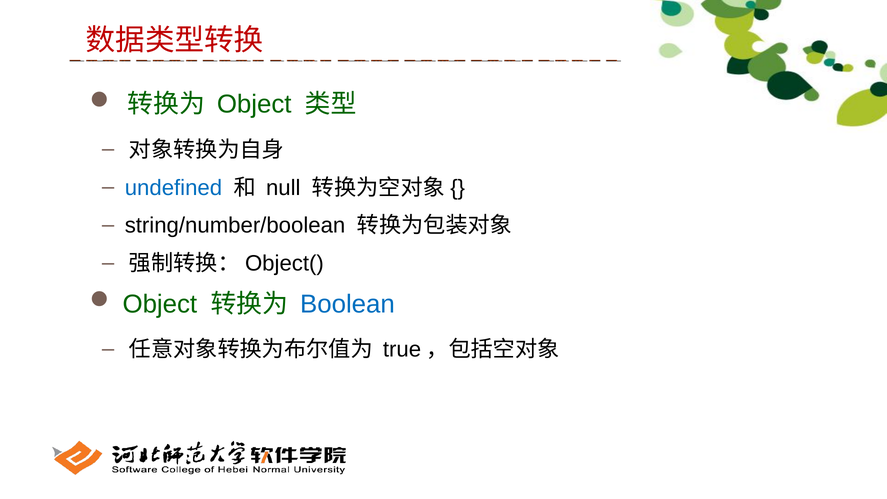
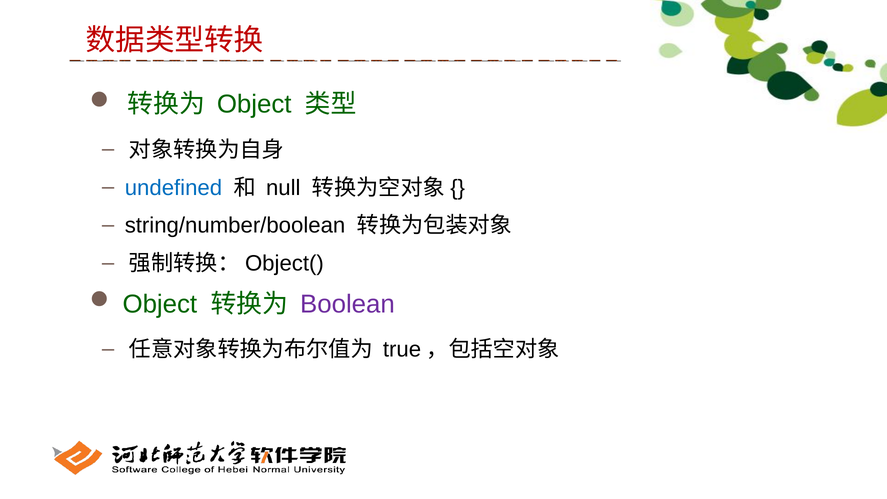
Boolean colour: blue -> purple
